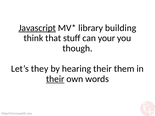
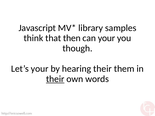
Javascript underline: present -> none
building: building -> samples
stuff: stuff -> then
Let’s they: they -> your
